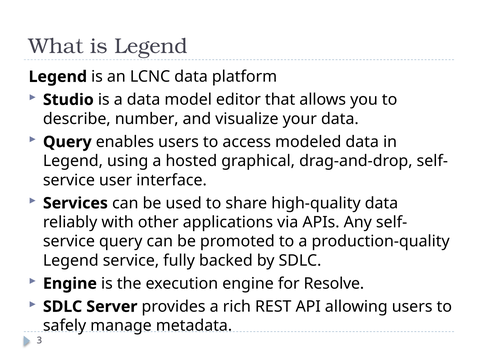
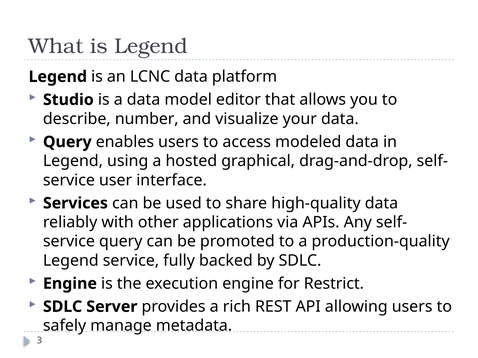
Resolve: Resolve -> Restrict
